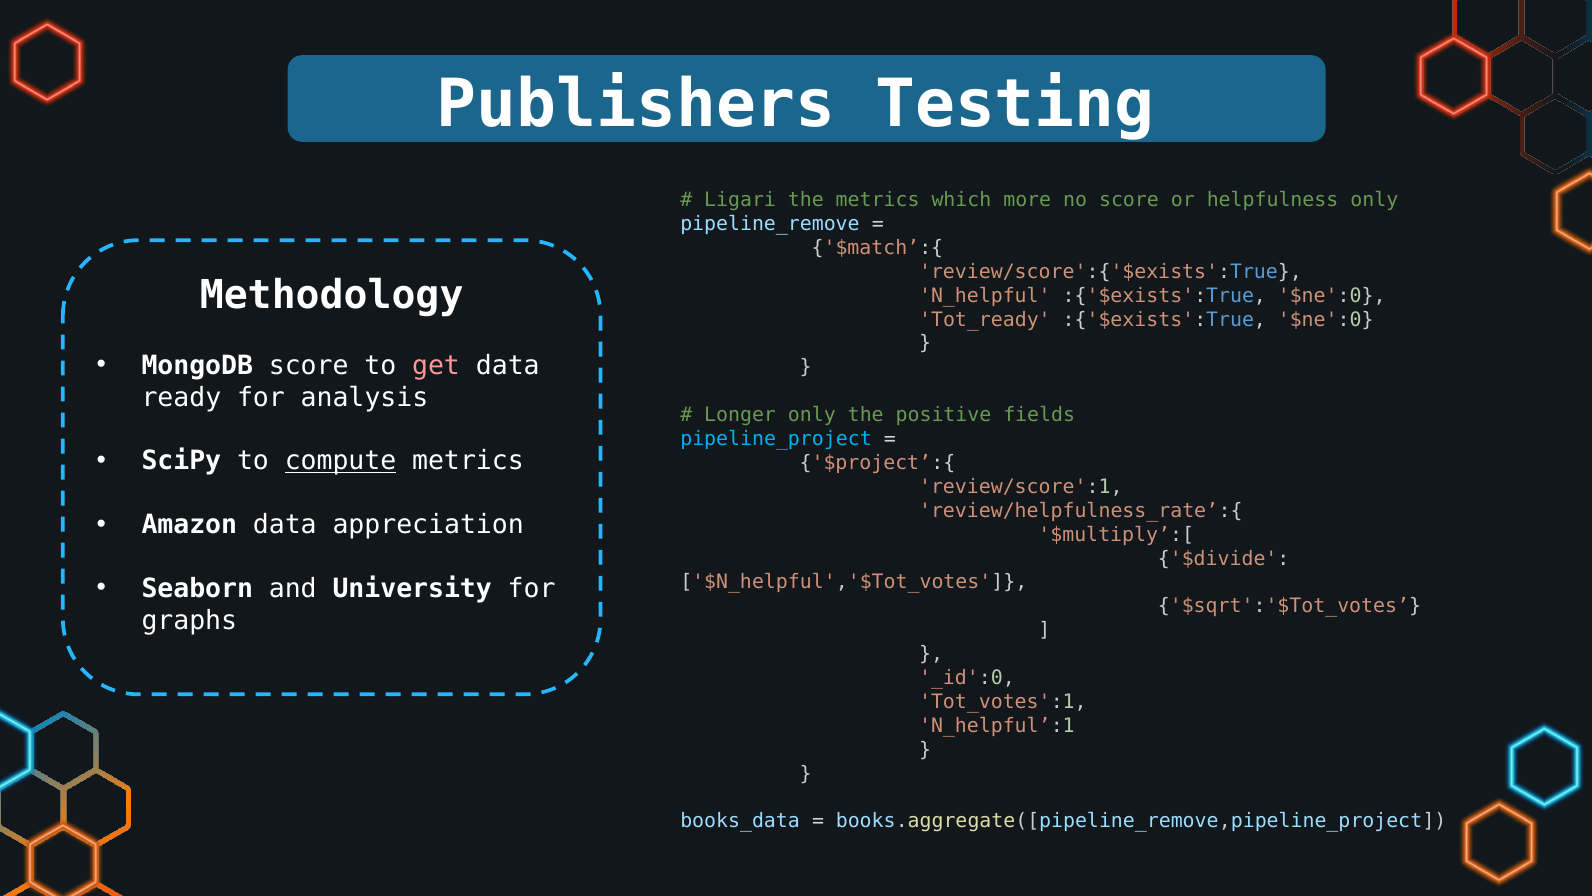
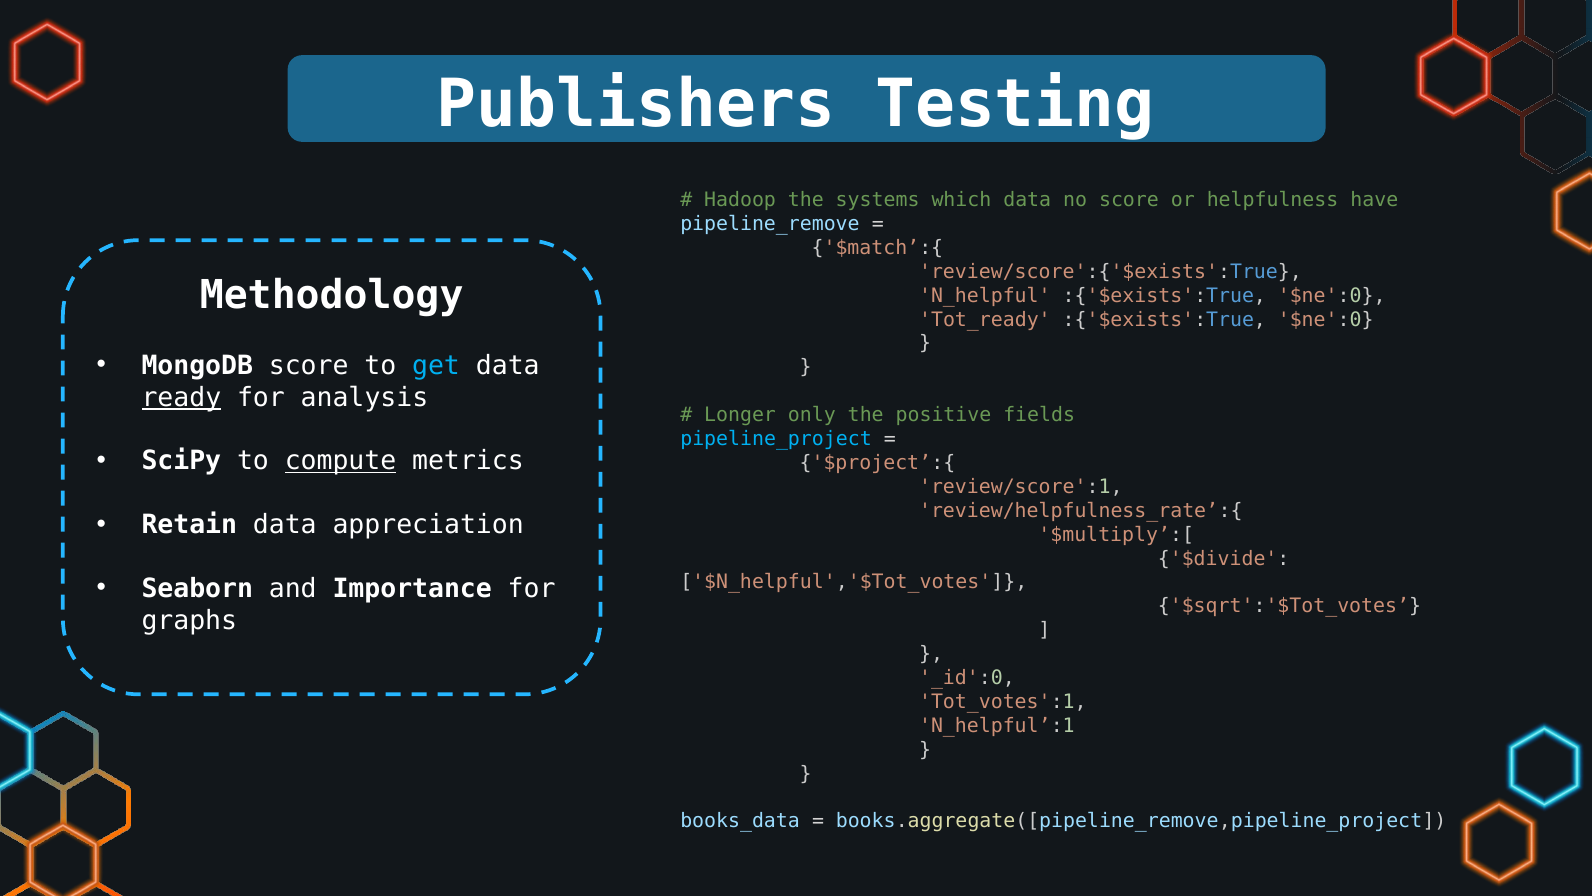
Ligari: Ligari -> Hadoop
the metrics: metrics -> systems
which more: more -> data
helpfulness only: only -> have
get colour: pink -> light blue
ready underline: none -> present
Amazon: Amazon -> Retain
University: University -> Importance
